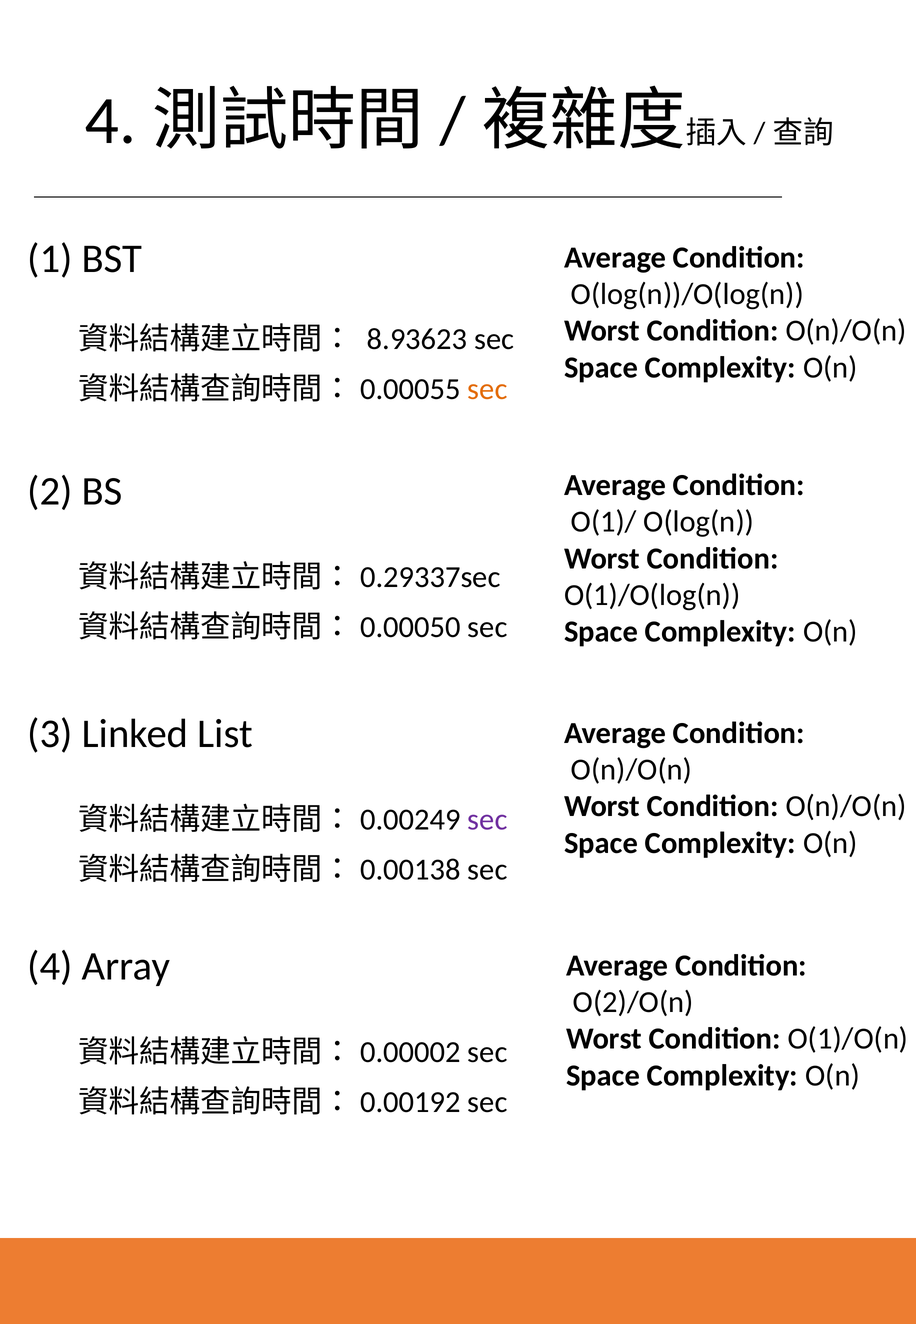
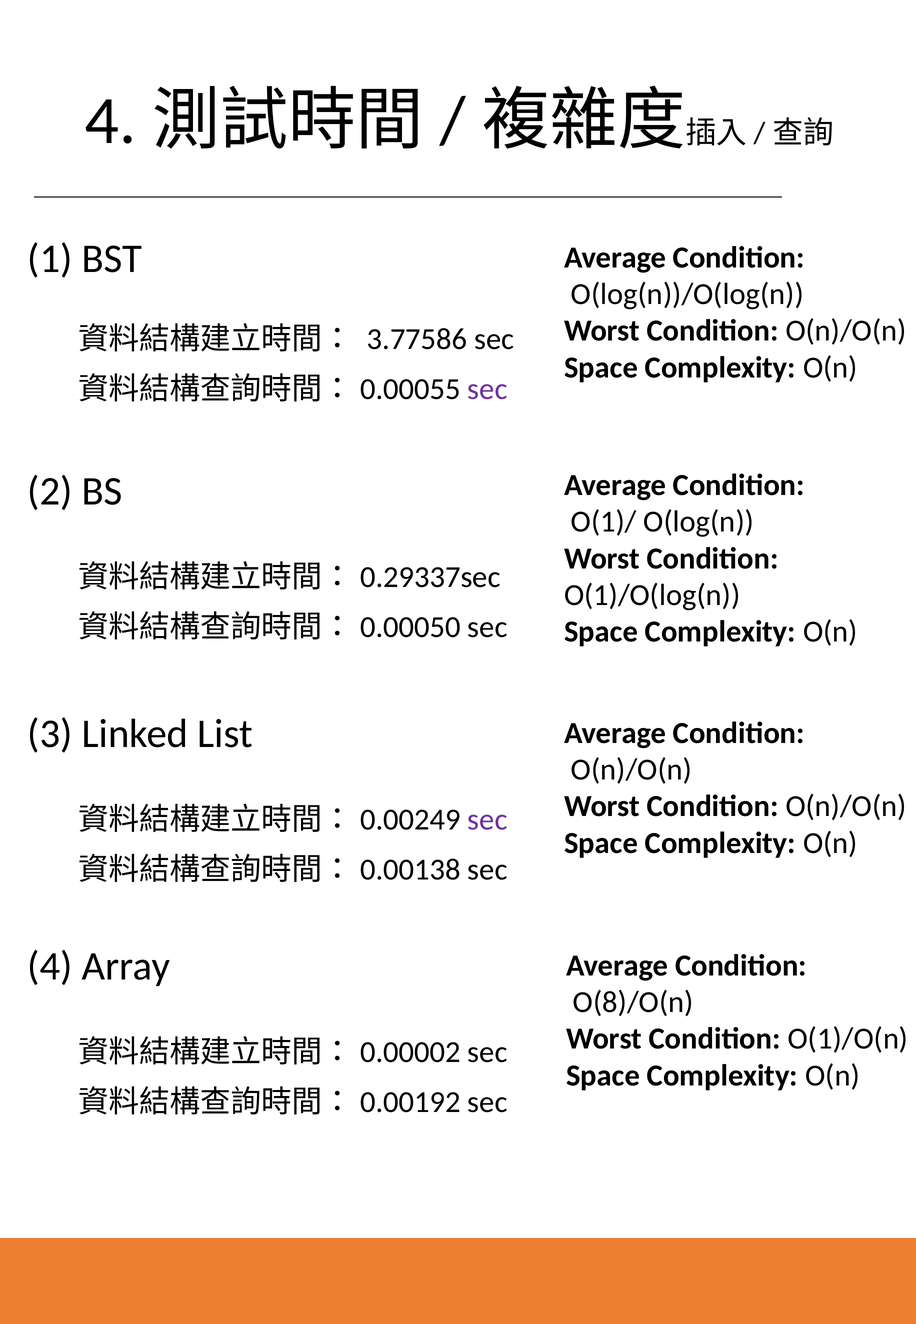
8.93623: 8.93623 -> 3.77586
sec at (487, 389) colour: orange -> purple
O(2)/O(n: O(2)/O(n -> O(8)/O(n
